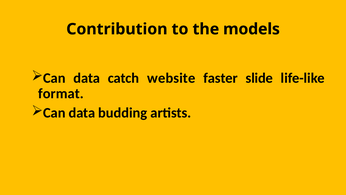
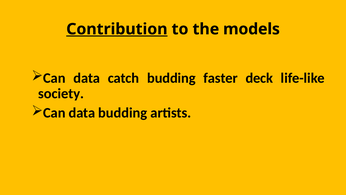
Contribution underline: none -> present
catch website: website -> budding
slide: slide -> deck
format: format -> society
